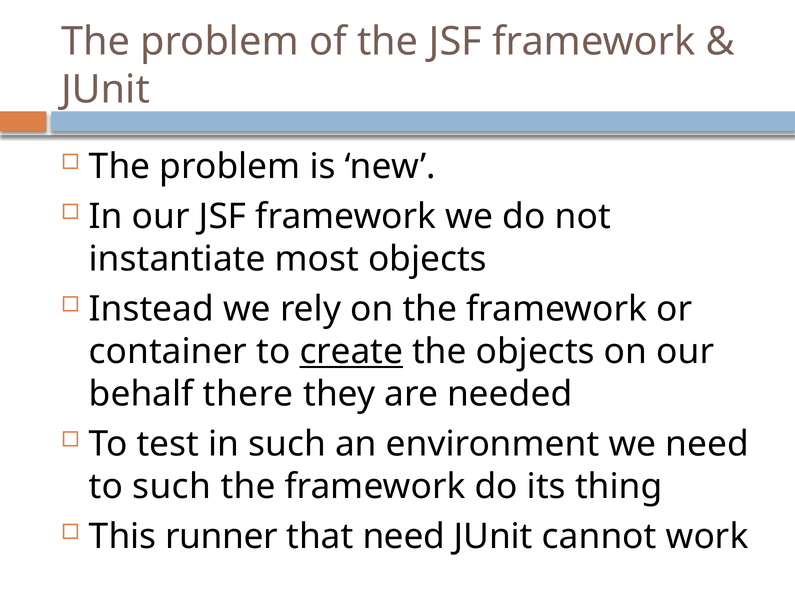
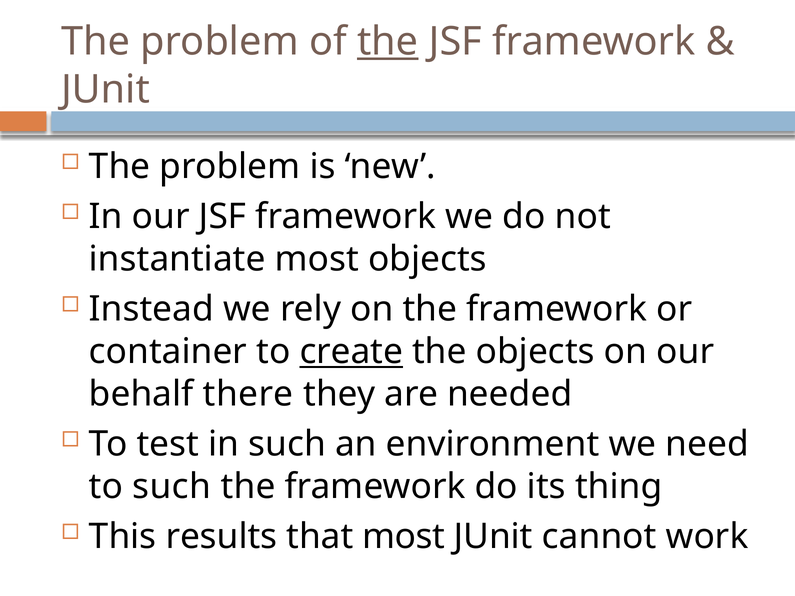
the at (388, 42) underline: none -> present
runner: runner -> results
that need: need -> most
